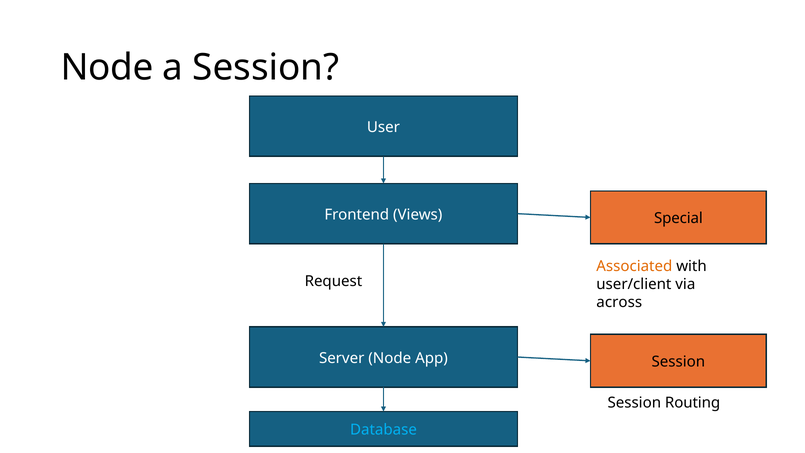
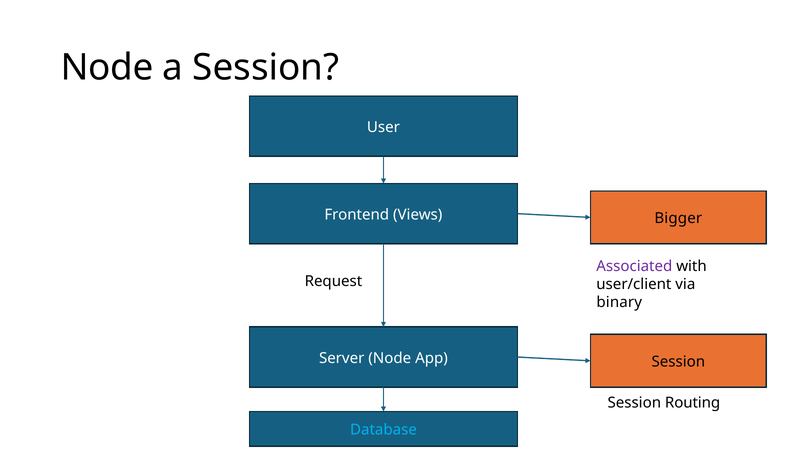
Special: Special -> Bigger
Associated colour: orange -> purple
across: across -> binary
